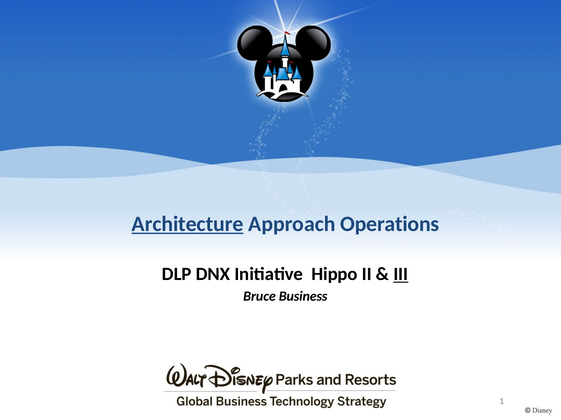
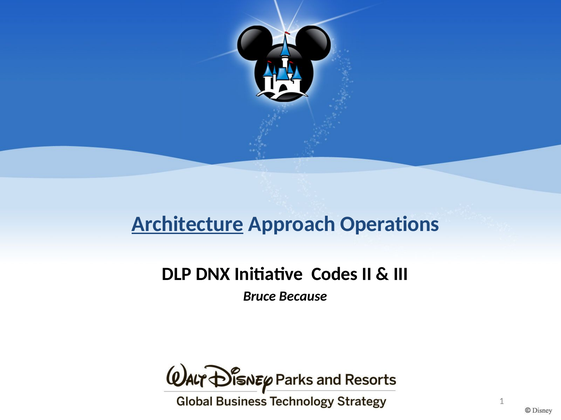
Hippo: Hippo -> Codes
III underline: present -> none
Business: Business -> Because
